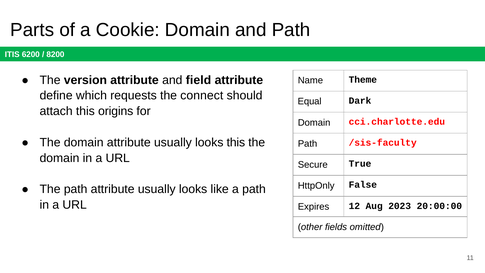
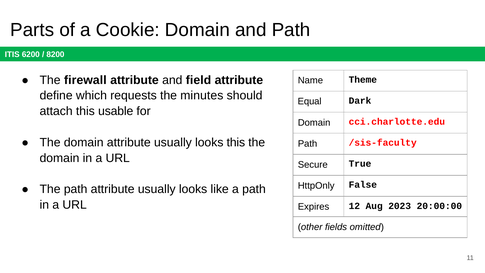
version: version -> firewall
connect: connect -> minutes
origins: origins -> usable
